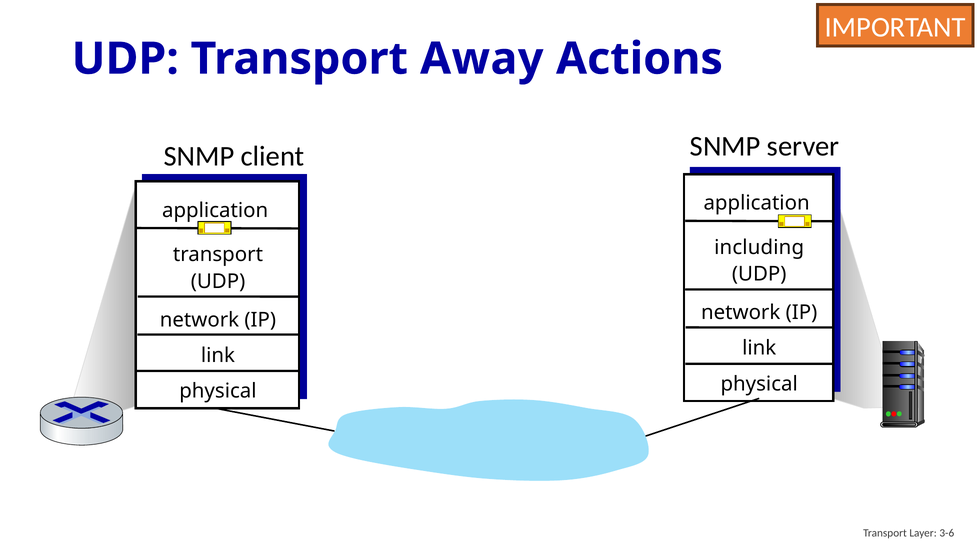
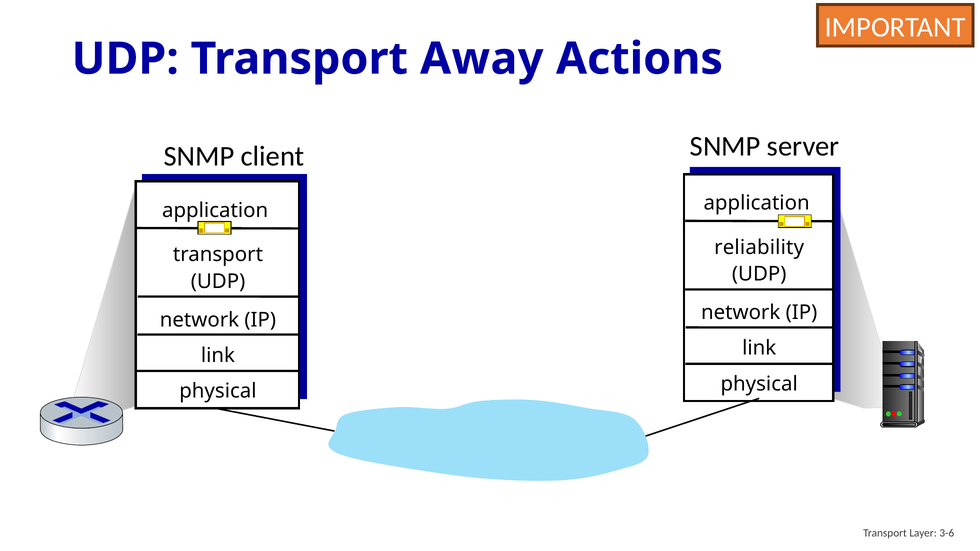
including: including -> reliability
